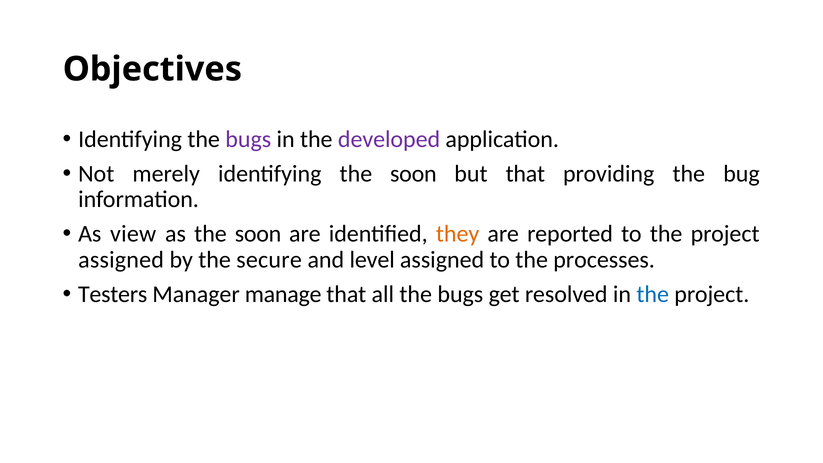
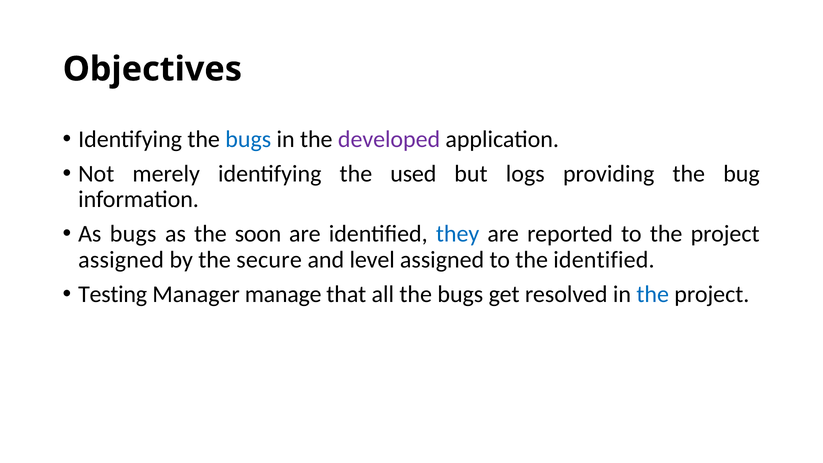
bugs at (248, 139) colour: purple -> blue
identifying the soon: soon -> used
but that: that -> logs
As view: view -> bugs
they colour: orange -> blue
the processes: processes -> identified
Testers: Testers -> Testing
